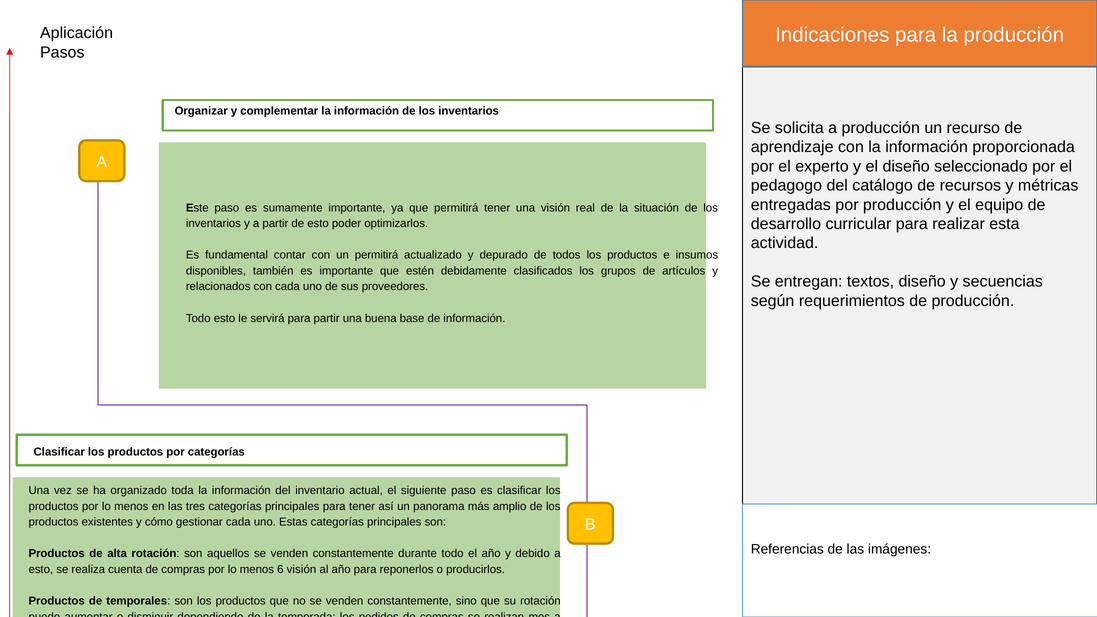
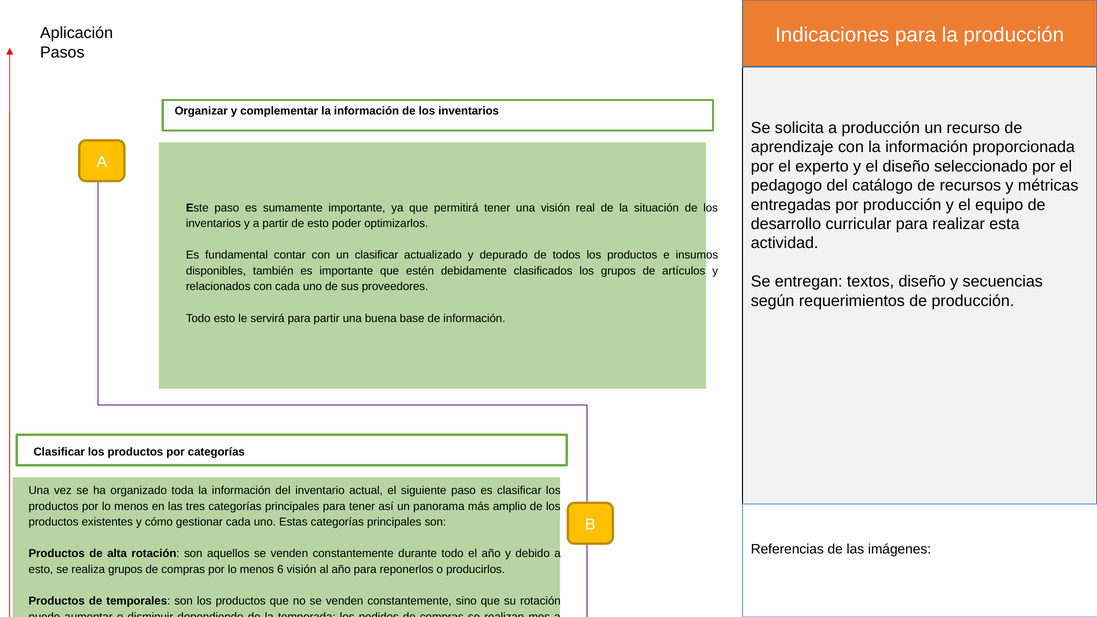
un permitirá: permitirá -> clasificar
realiza cuenta: cuenta -> grupos
